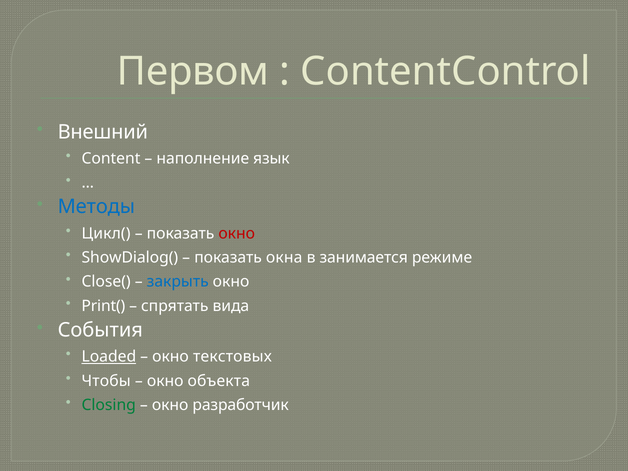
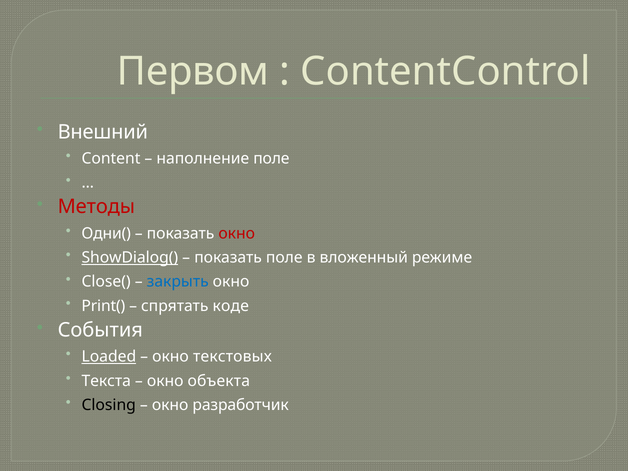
наполнение язык: язык -> поле
Методы colour: blue -> red
Цикл(: Цикл( -> Одни(
ShowDialog( underline: none -> present
показать окна: окна -> поле
занимается: занимается -> вложенный
вида: вида -> коде
Чтобы: Чтобы -> Текста
Closing colour: green -> black
